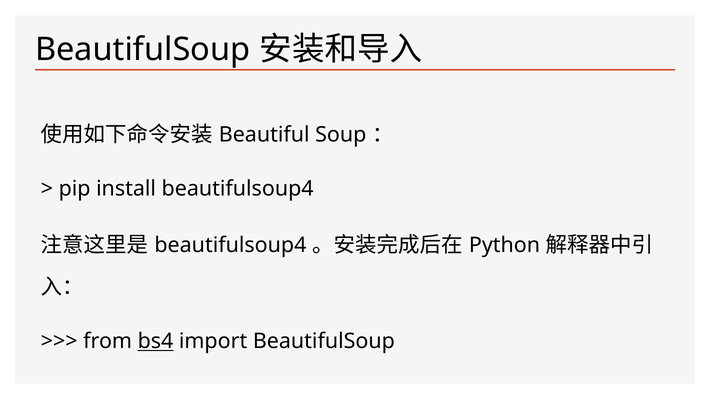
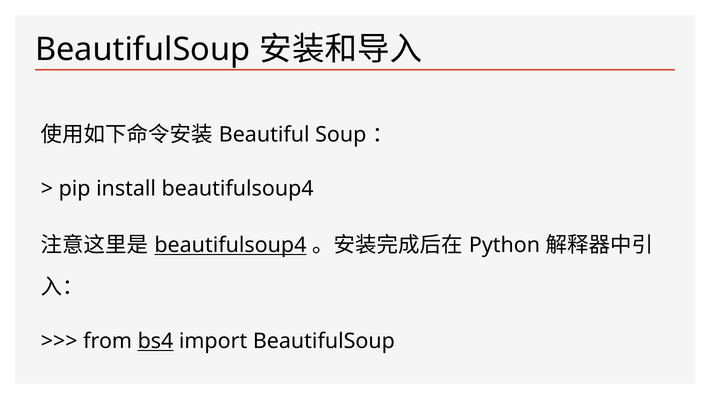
beautifulsoup4 at (230, 245) underline: none -> present
